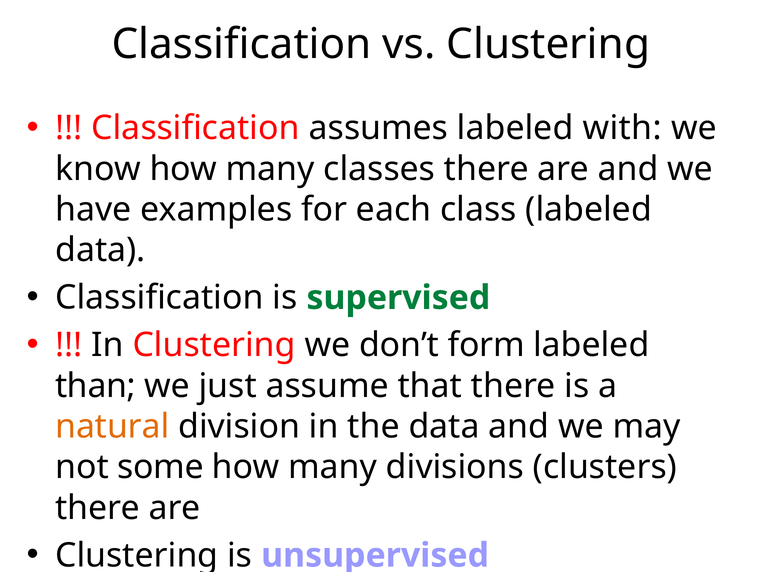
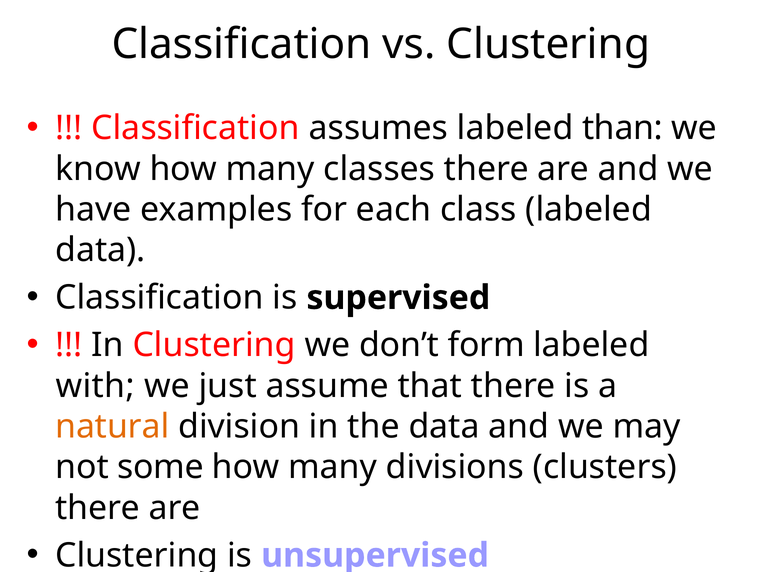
with: with -> than
supervised colour: green -> black
than: than -> with
